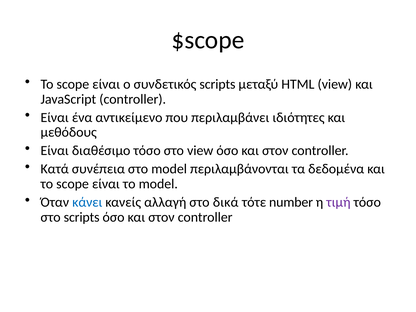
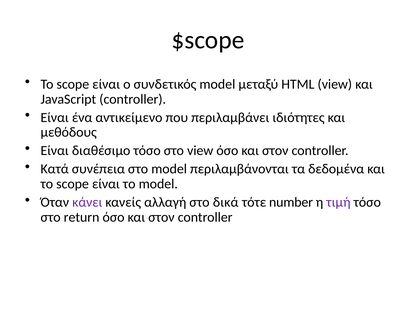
συνδετικός scripts: scripts -> model
κάνει colour: blue -> purple
στο scripts: scripts -> return
